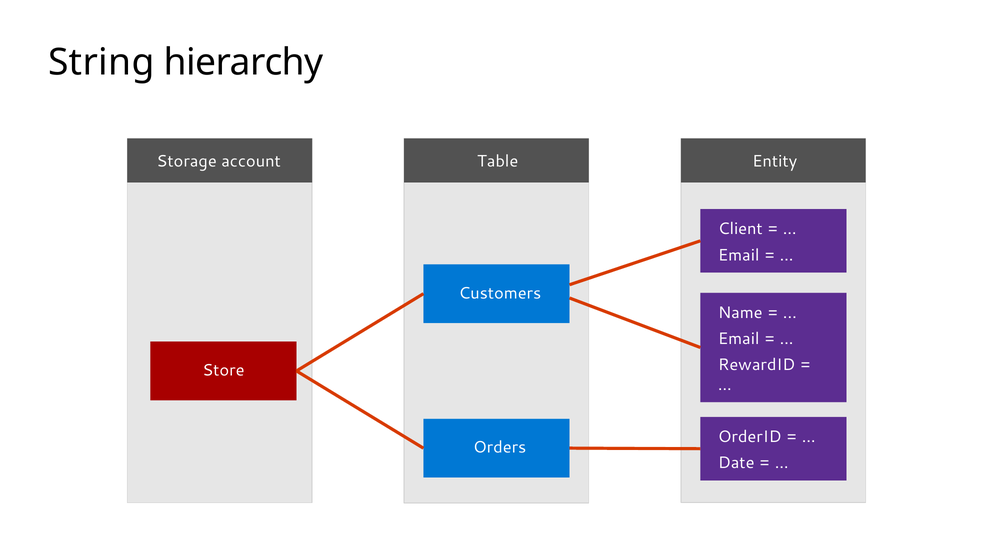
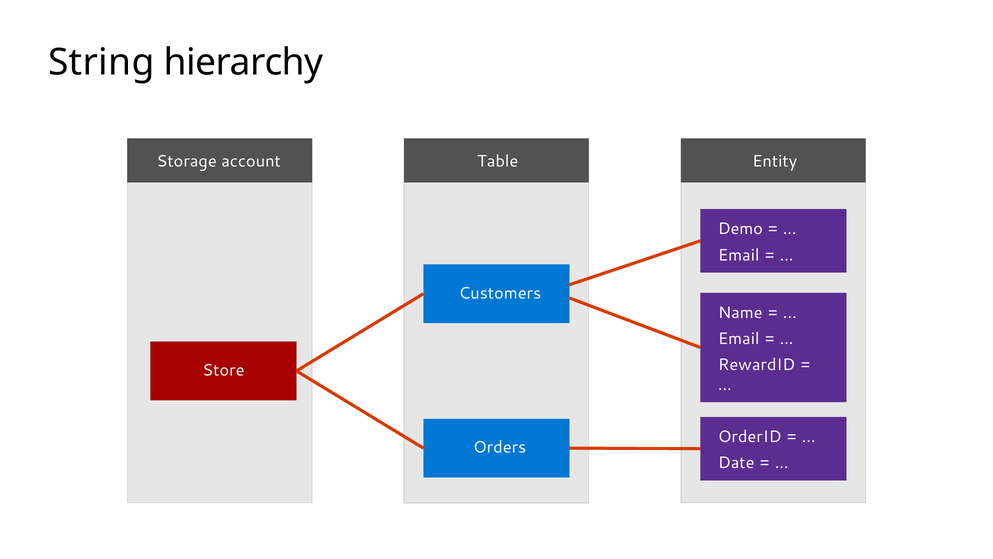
Client: Client -> Demo
